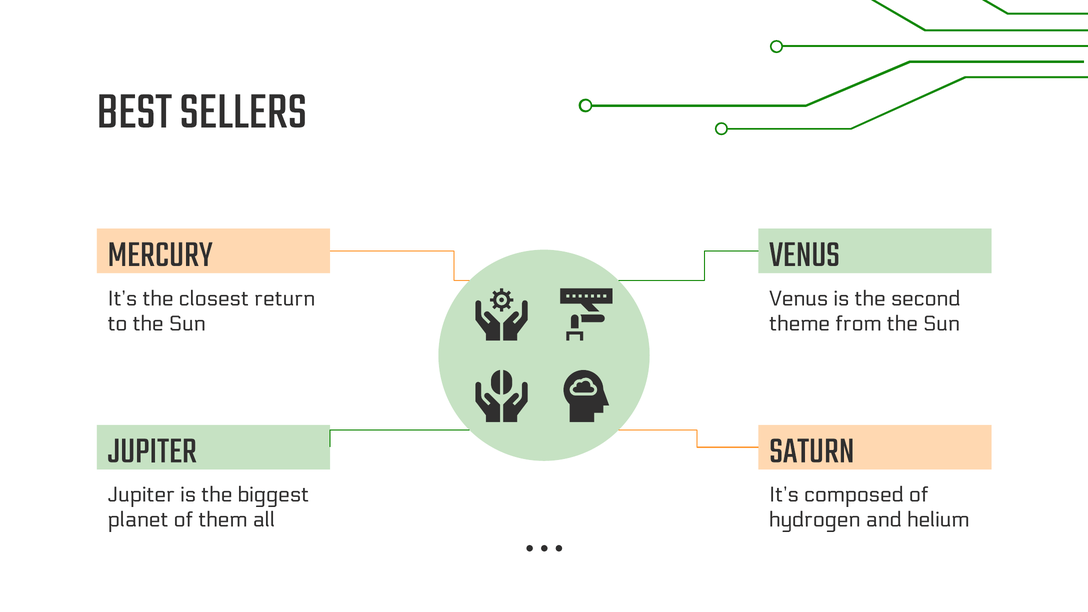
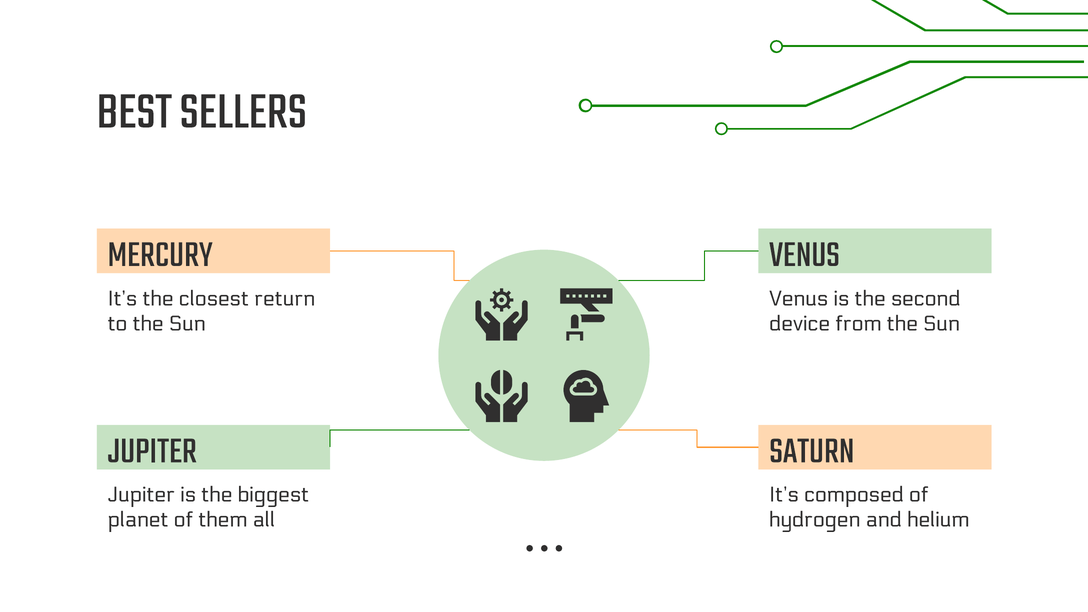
theme: theme -> device
